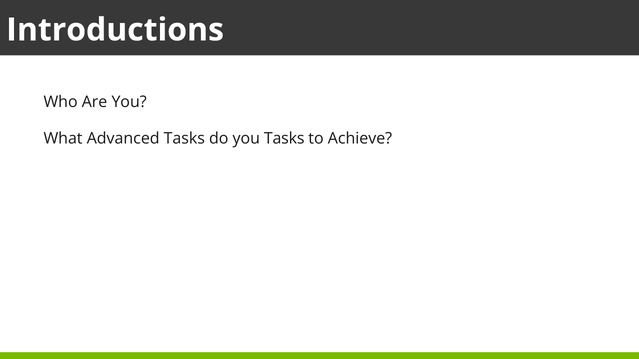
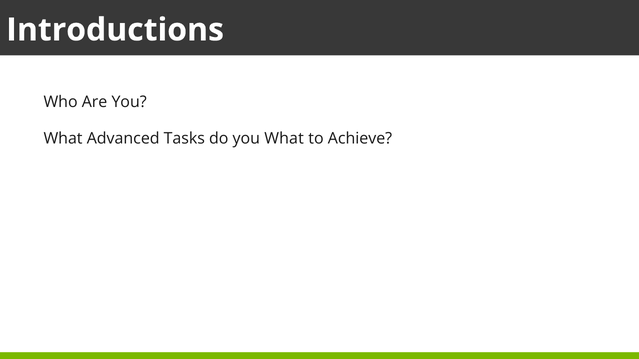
do you Tasks: Tasks -> What
